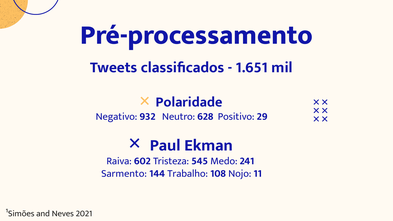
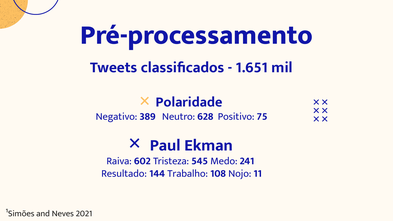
932: 932 -> 389
29: 29 -> 75
Sarmento: Sarmento -> Resultado
